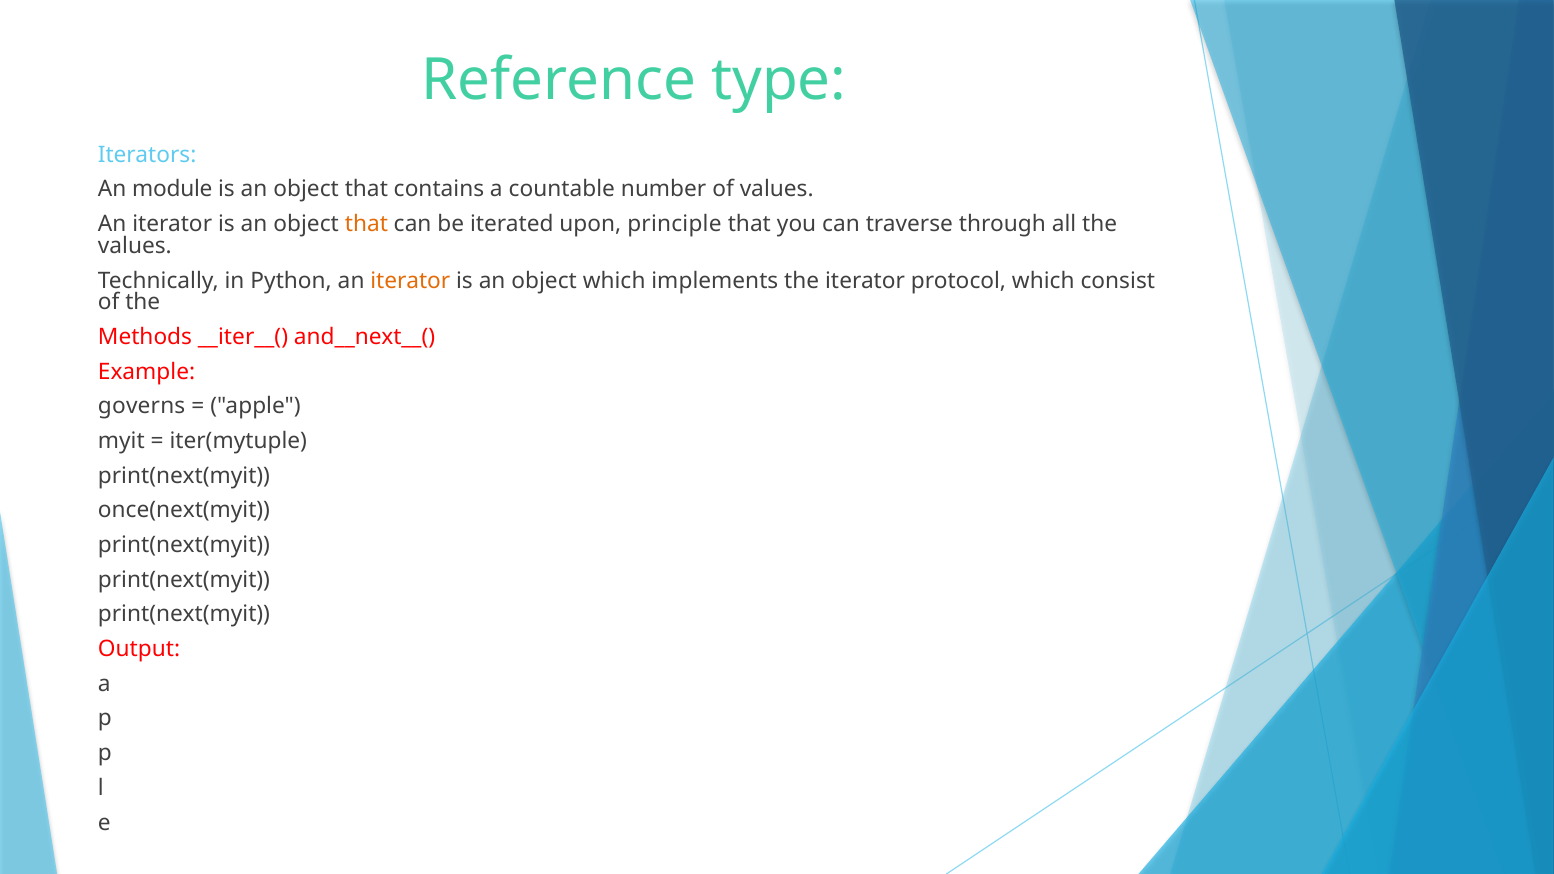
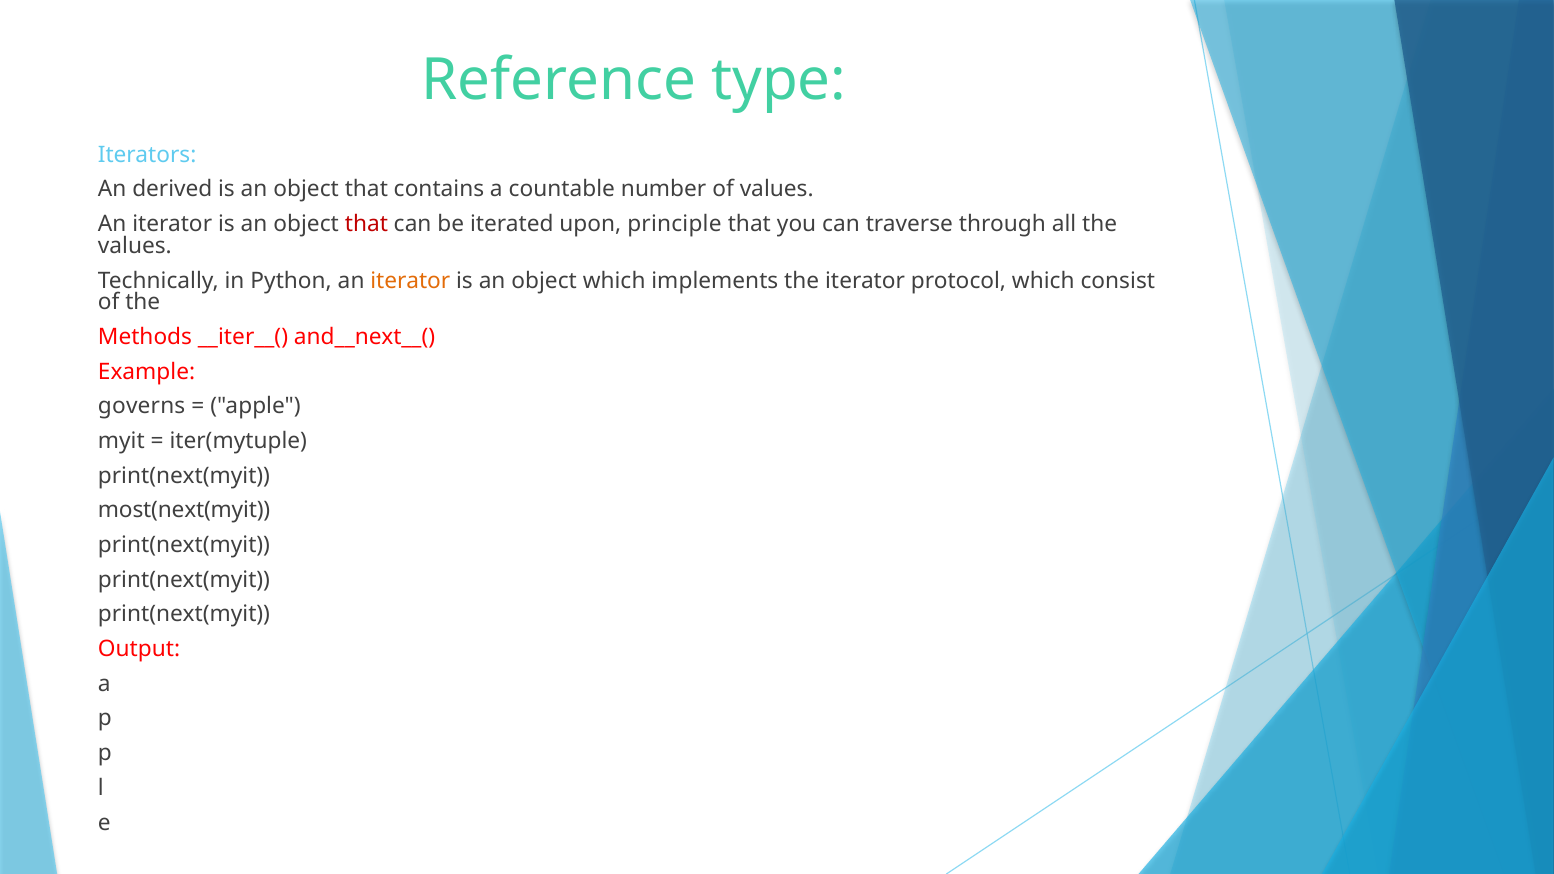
module: module -> derived
that at (366, 224) colour: orange -> red
once(next(myit: once(next(myit -> most(next(myit
